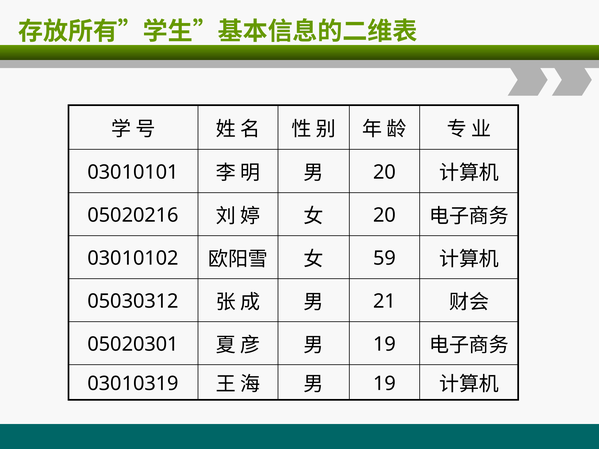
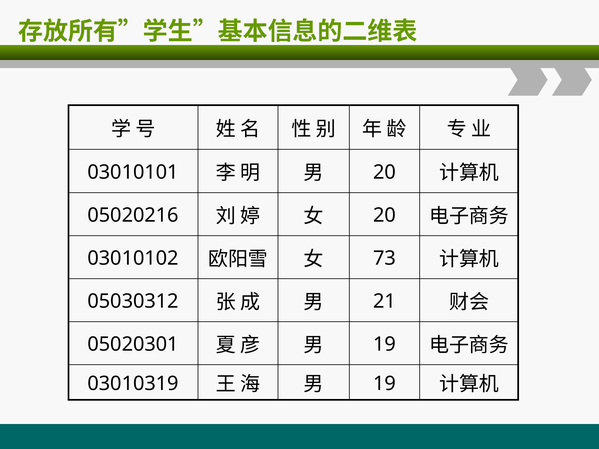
59: 59 -> 73
